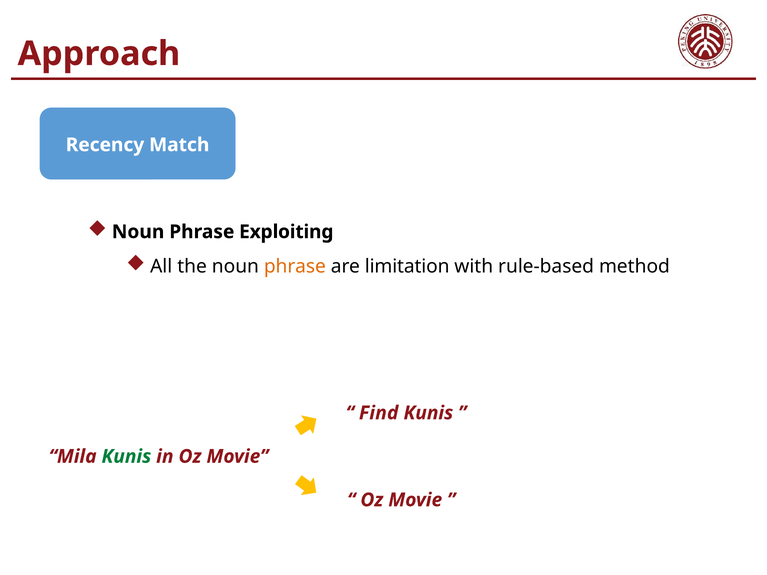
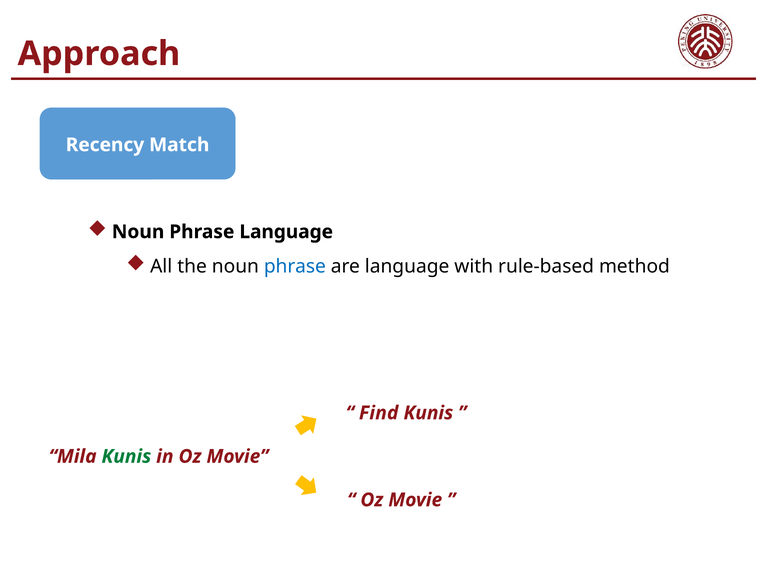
Phrase Exploiting: Exploiting -> Language
phrase at (295, 266) colour: orange -> blue
are limitation: limitation -> language
